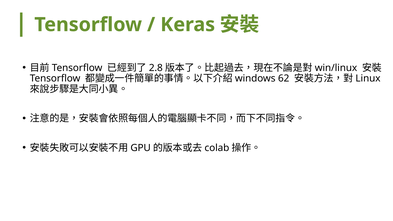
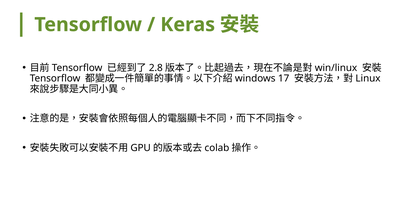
62: 62 -> 17
